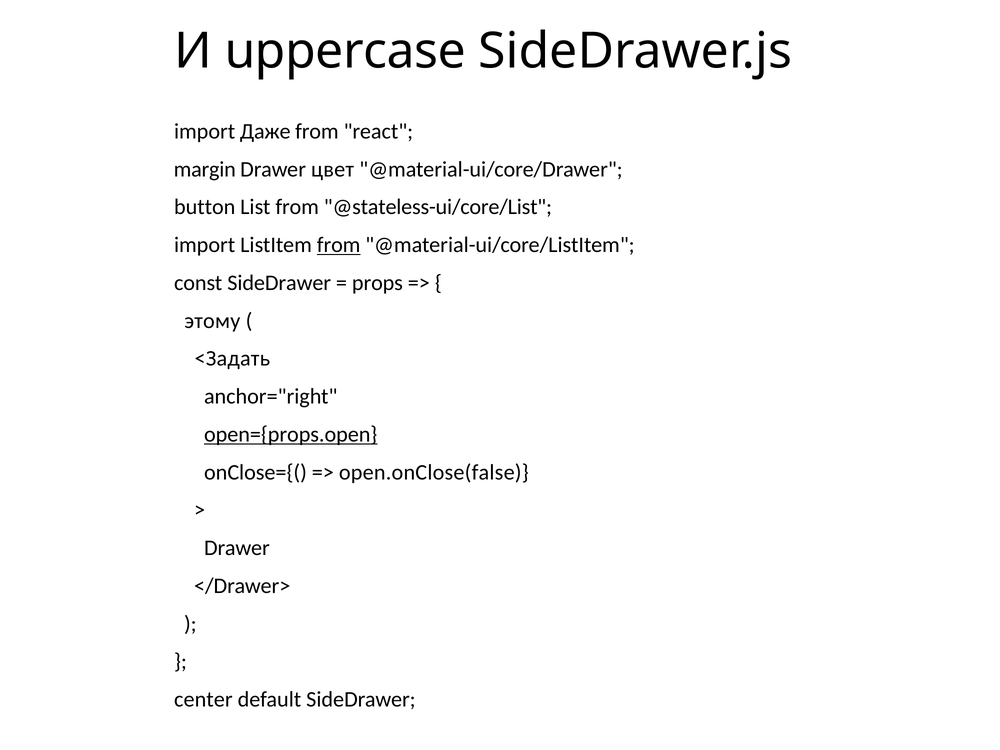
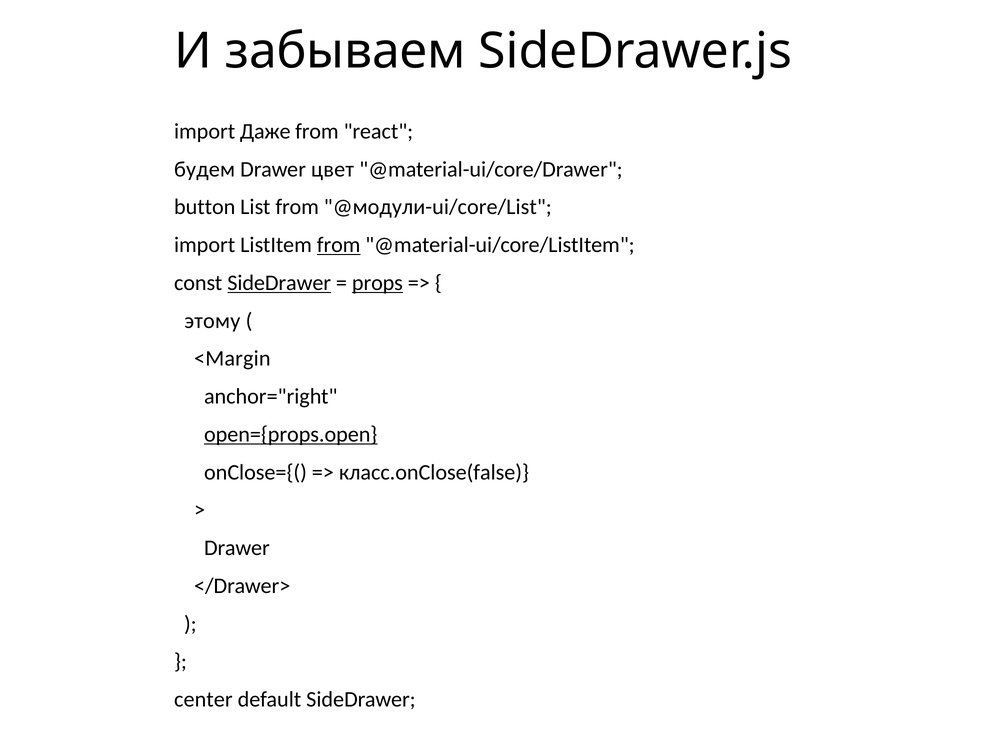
uppercase: uppercase -> забываем
margin: margin -> будем
@stateless-ui/core/List: @stateless-ui/core/List -> @модули-ui/core/List
SideDrawer at (279, 283) underline: none -> present
props underline: none -> present
<Задать: <Задать -> <Margin
open.onClose(false: open.onClose(false -> класс.onClose(false
